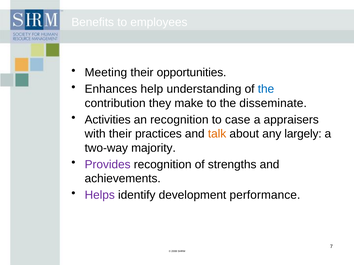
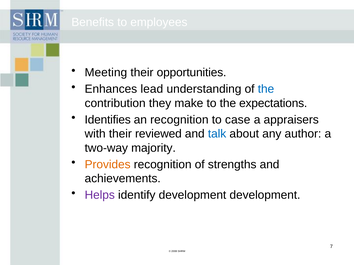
help: help -> lead
disseminate: disseminate -> expectations
Activities: Activities -> Identifies
practices: practices -> reviewed
talk colour: orange -> blue
largely: largely -> author
Provides colour: purple -> orange
development performance: performance -> development
